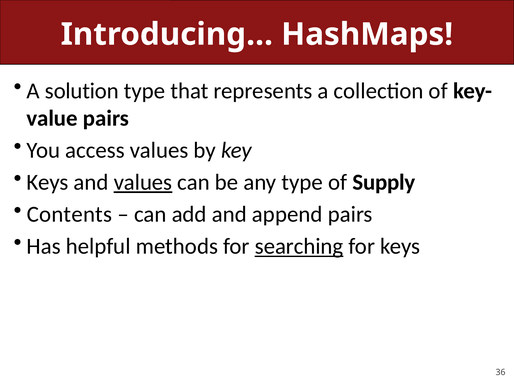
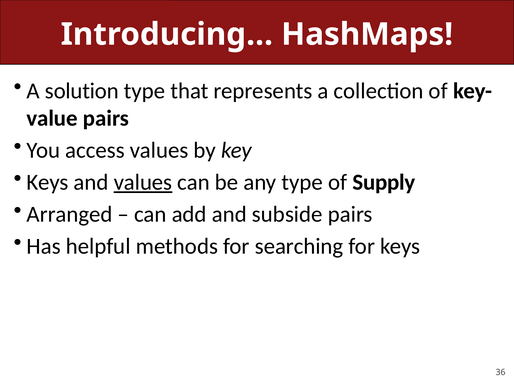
Contents: Contents -> Arranged
append: append -> subside
searching underline: present -> none
